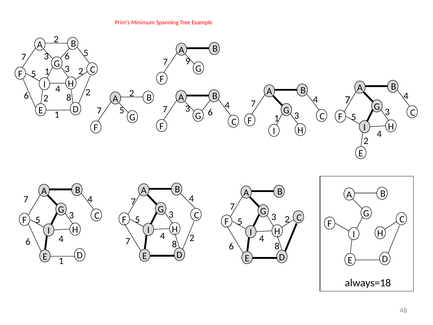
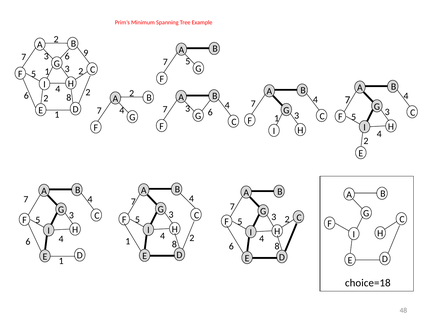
5 at (86, 53): 5 -> 9
7 9: 9 -> 5
5 at (122, 110): 5 -> 4
7 at (128, 241): 7 -> 1
always=18: always=18 -> choice=18
